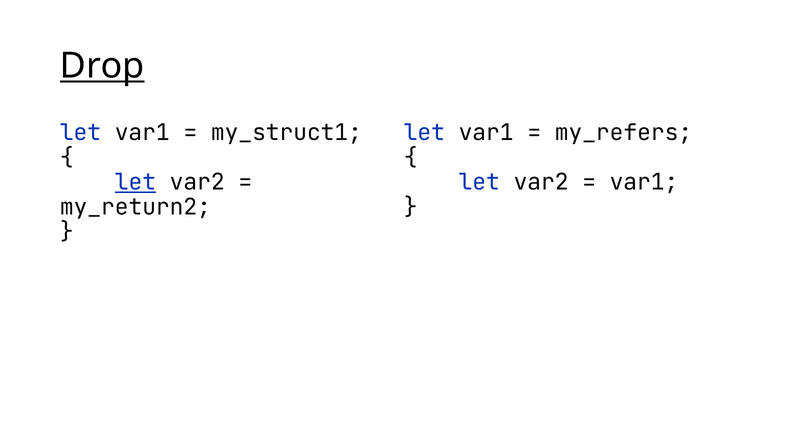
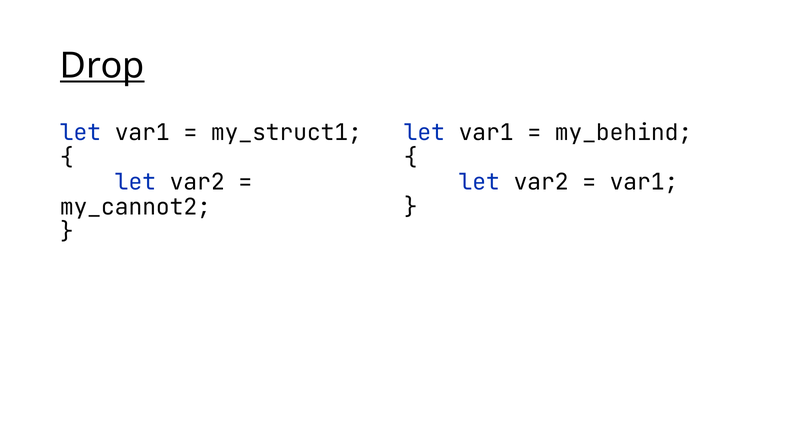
my_refers: my_refers -> my_behind
let at (135, 182) underline: present -> none
my_return2: my_return2 -> my_cannot2
